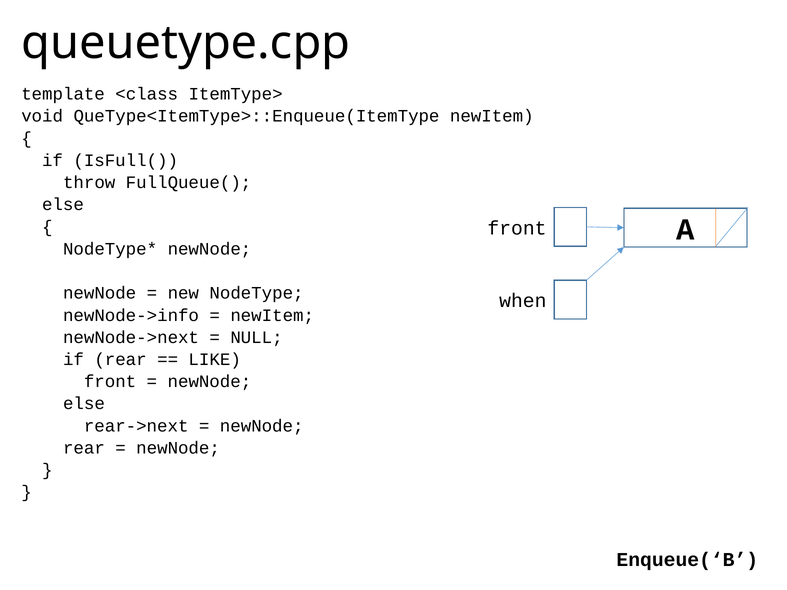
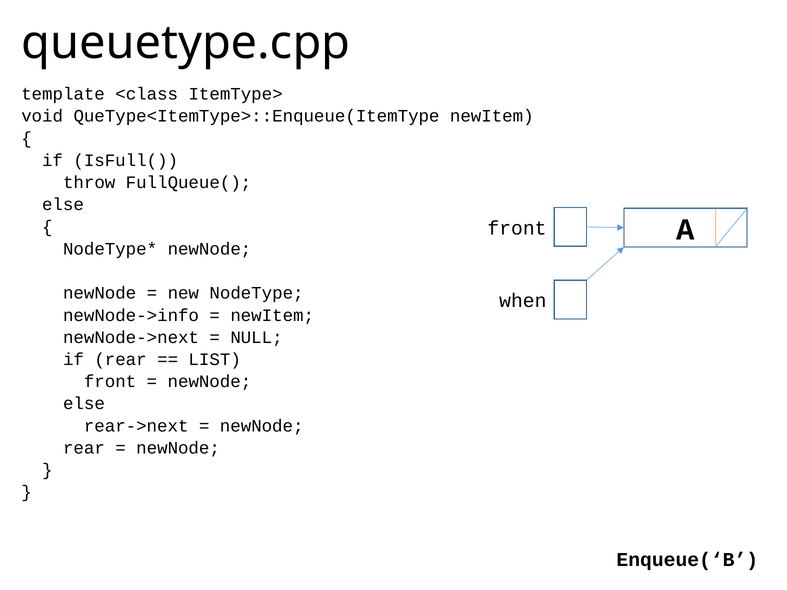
LIKE: LIKE -> LIST
